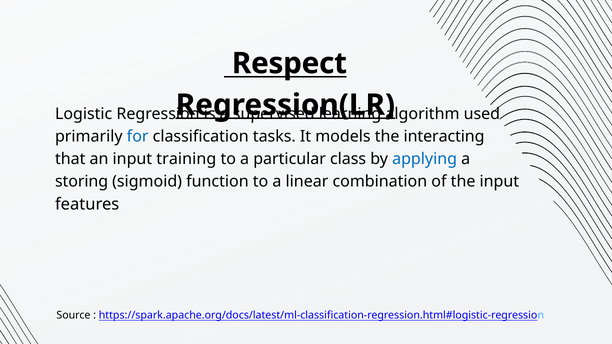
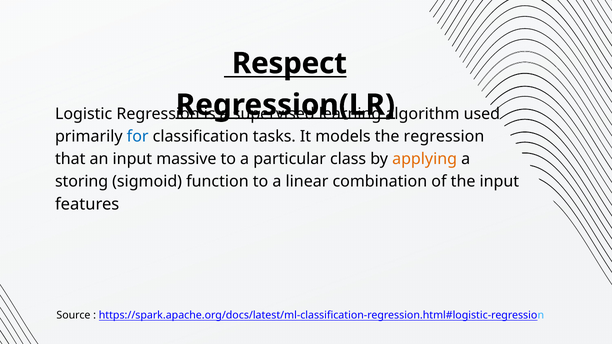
the interacting: interacting -> regression
training: training -> massive
applying colour: blue -> orange
